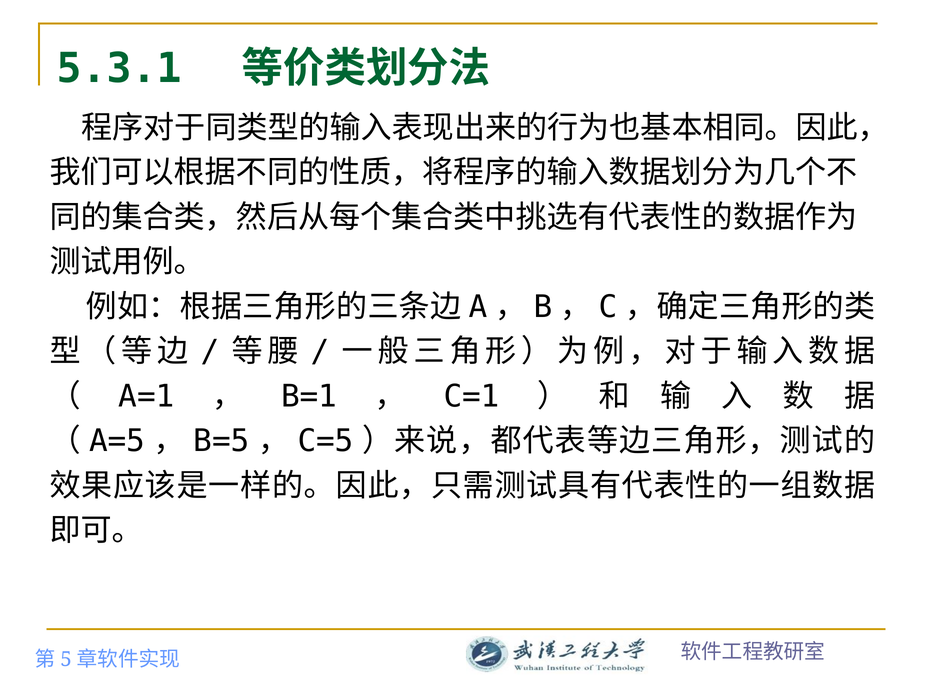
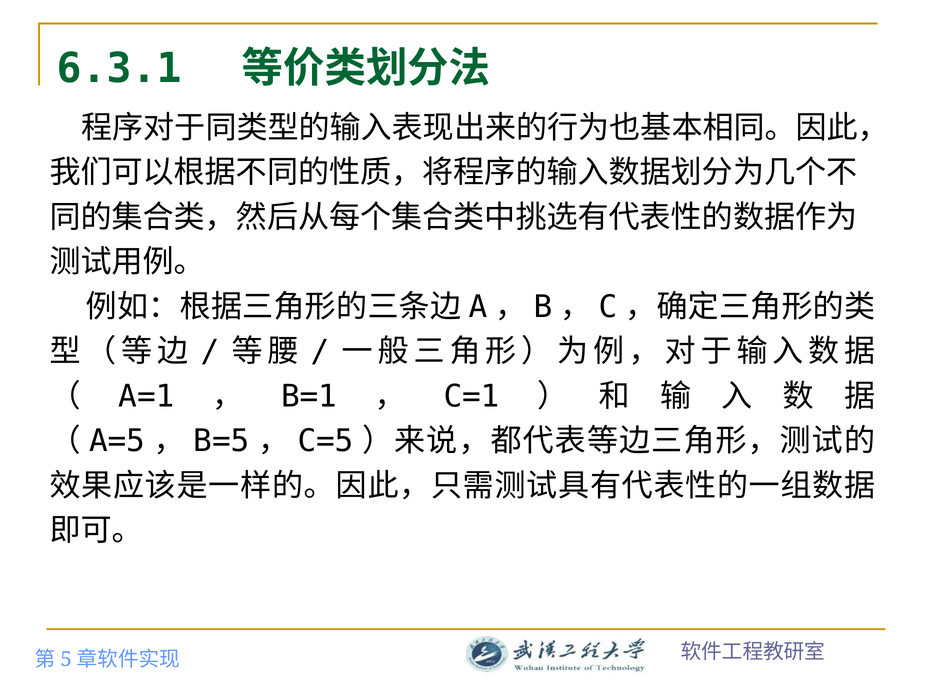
5.3.1: 5.3.1 -> 6.3.1
